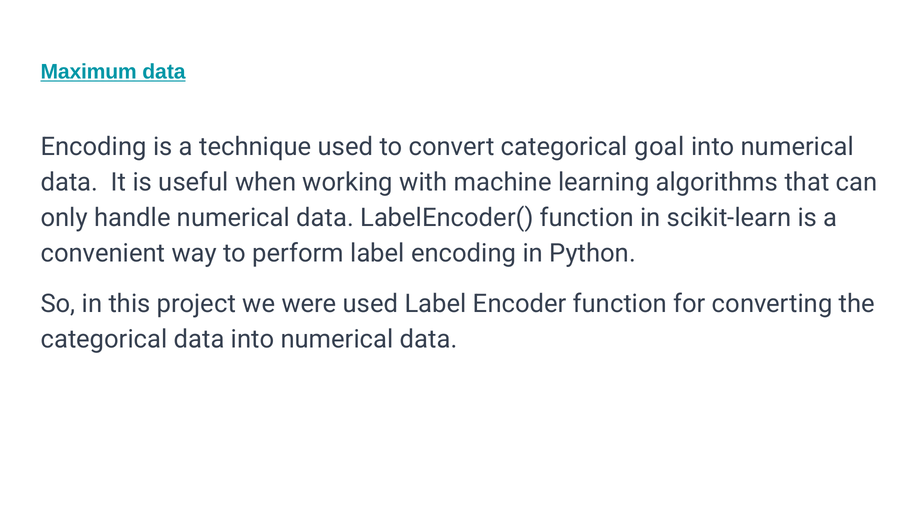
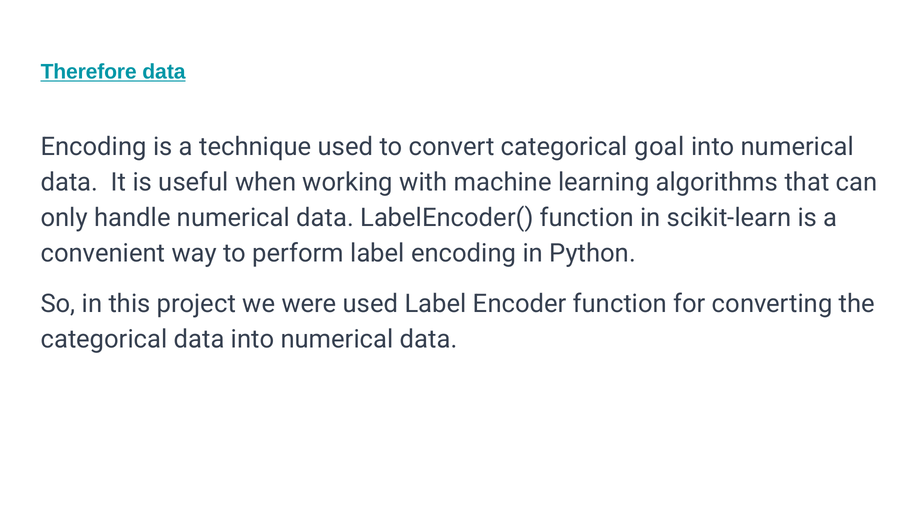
Maximum: Maximum -> Therefore
